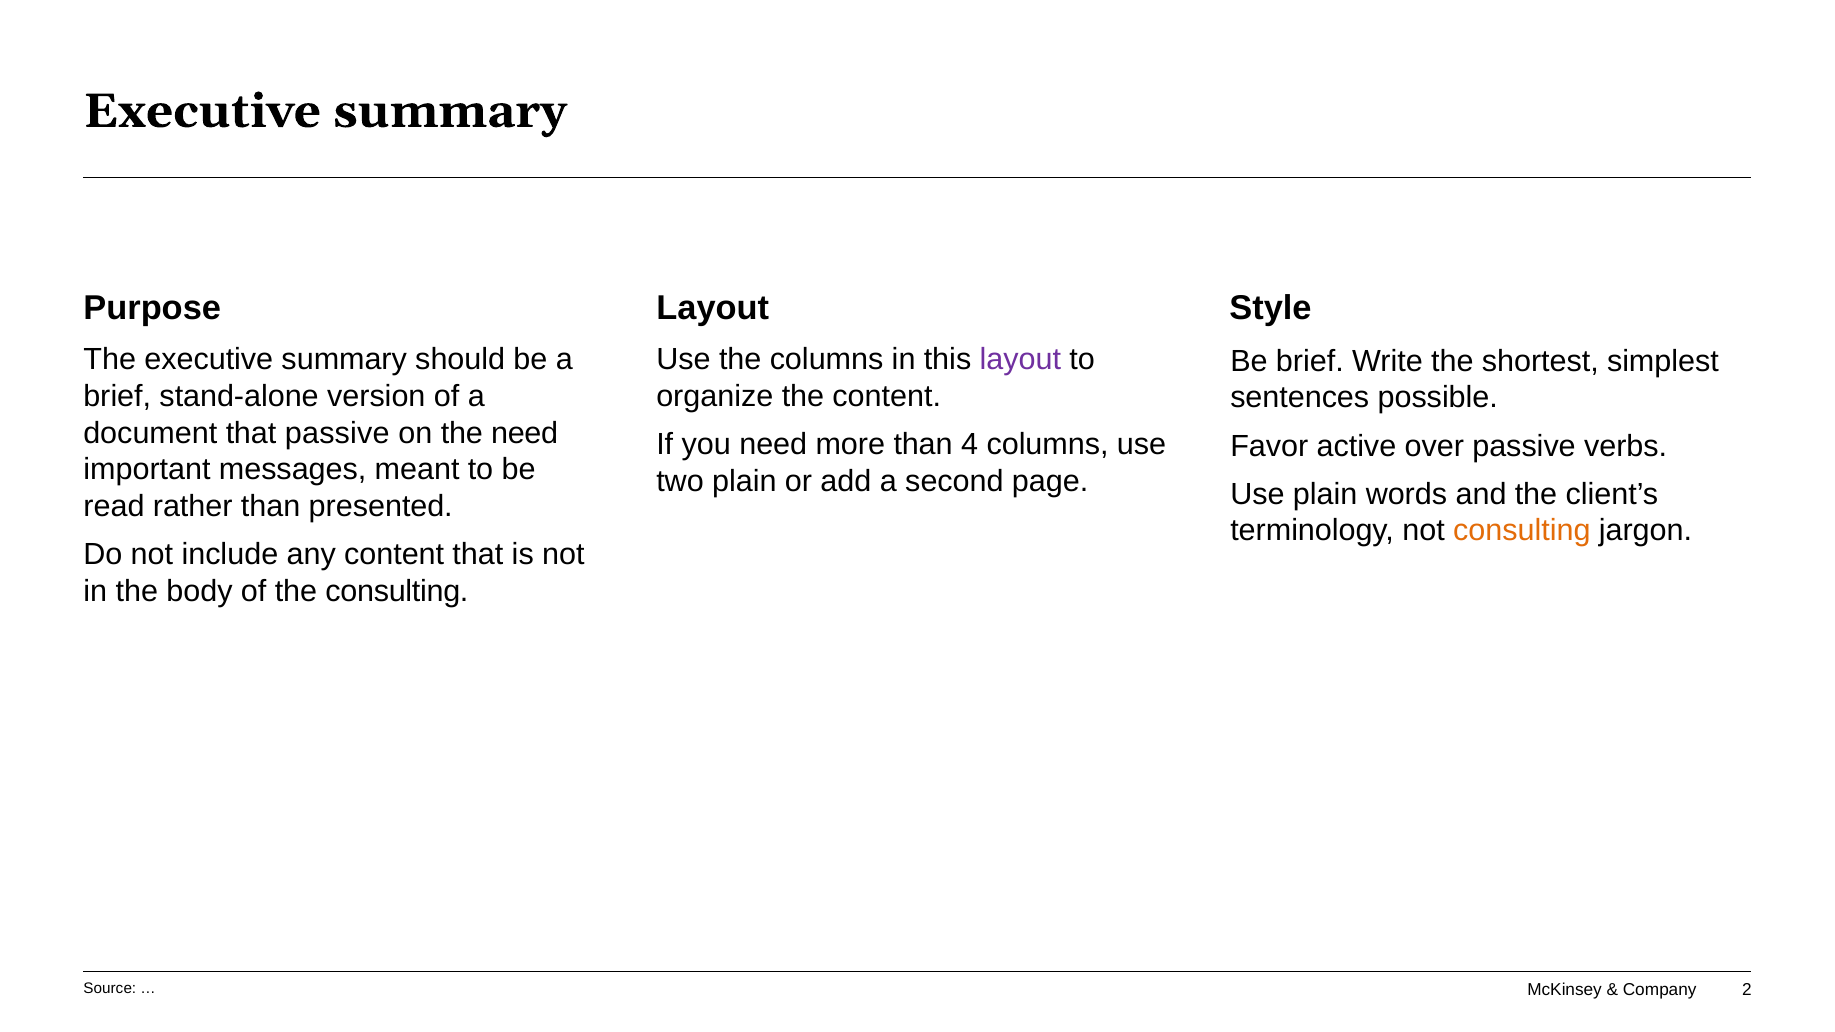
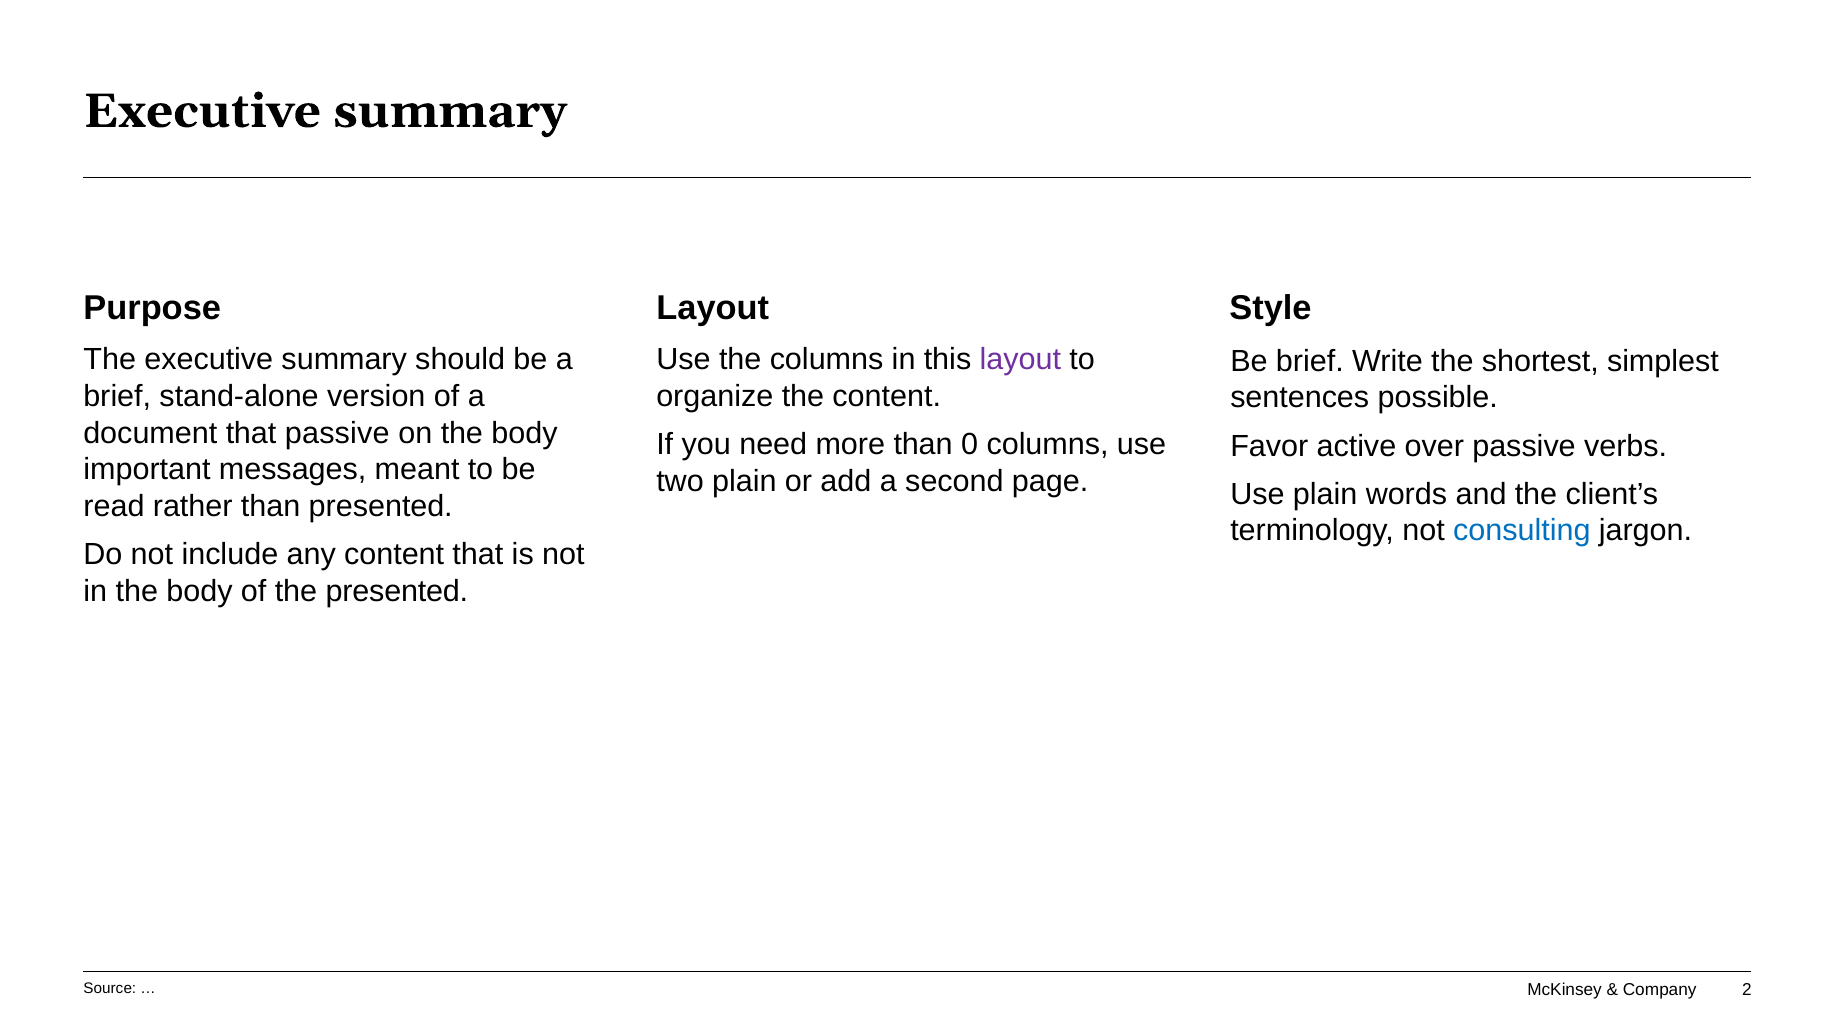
on the need: need -> body
4: 4 -> 0
consulting at (1522, 531) colour: orange -> blue
the consulting: consulting -> presented
